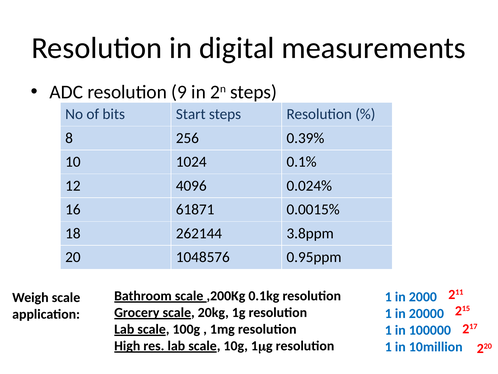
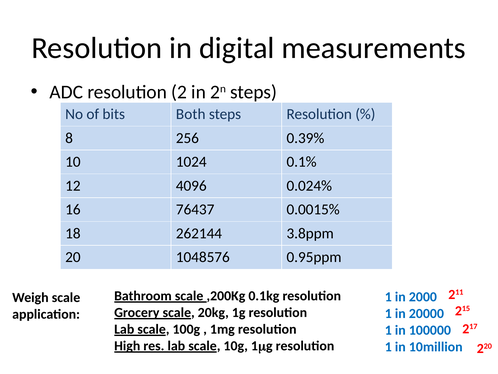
9: 9 -> 2
Start: Start -> Both
61871: 61871 -> 76437
